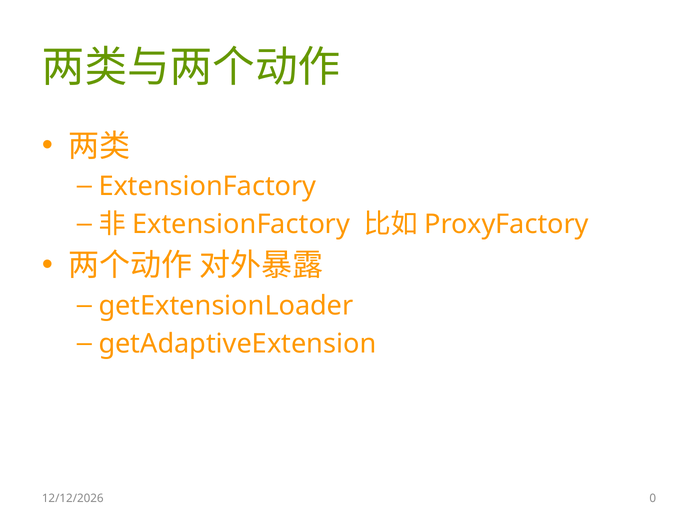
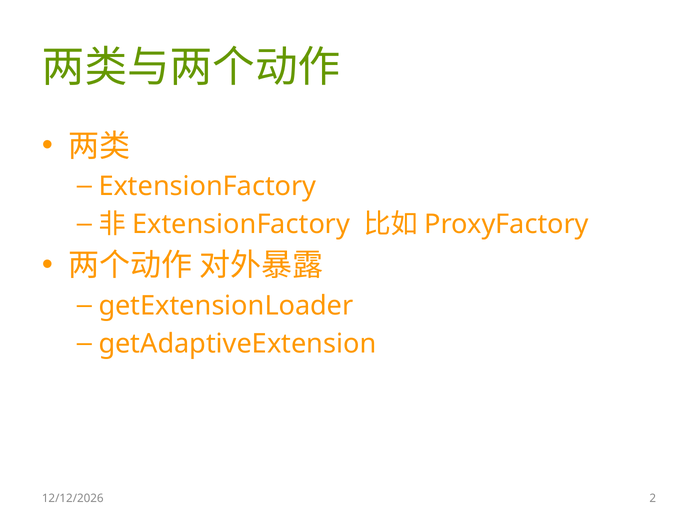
0: 0 -> 2
